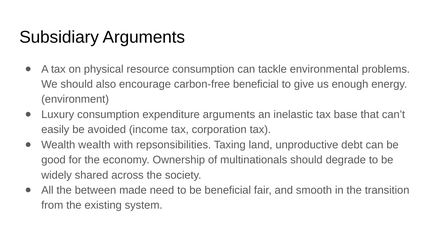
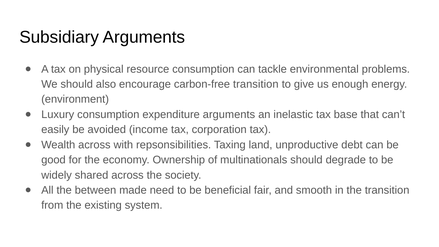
carbon-free beneficial: beneficial -> transition
Wealth wealth: wealth -> across
